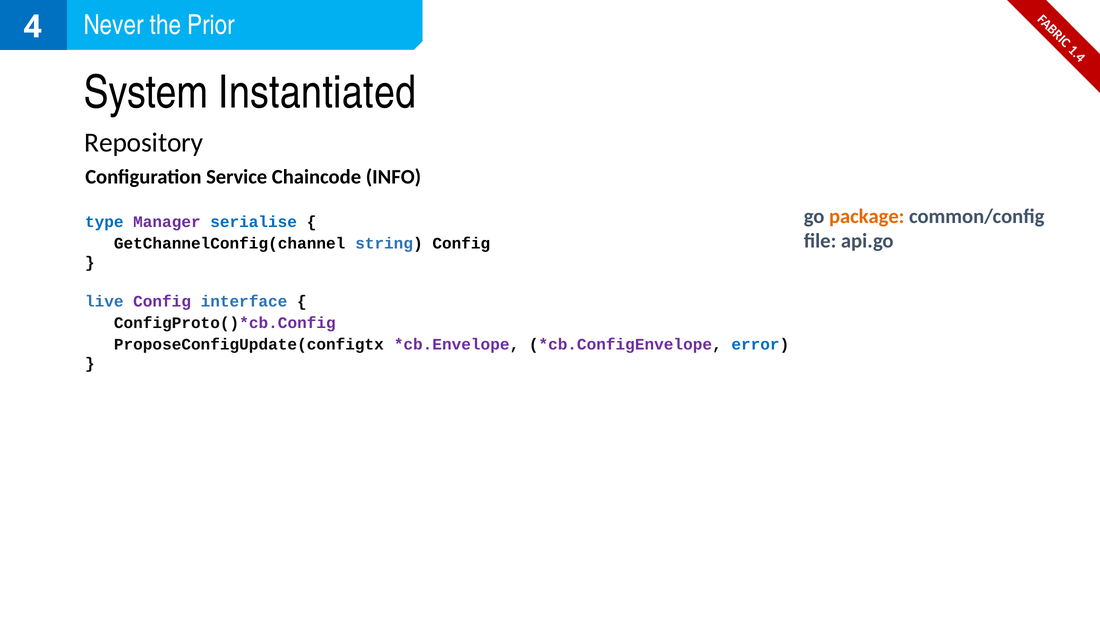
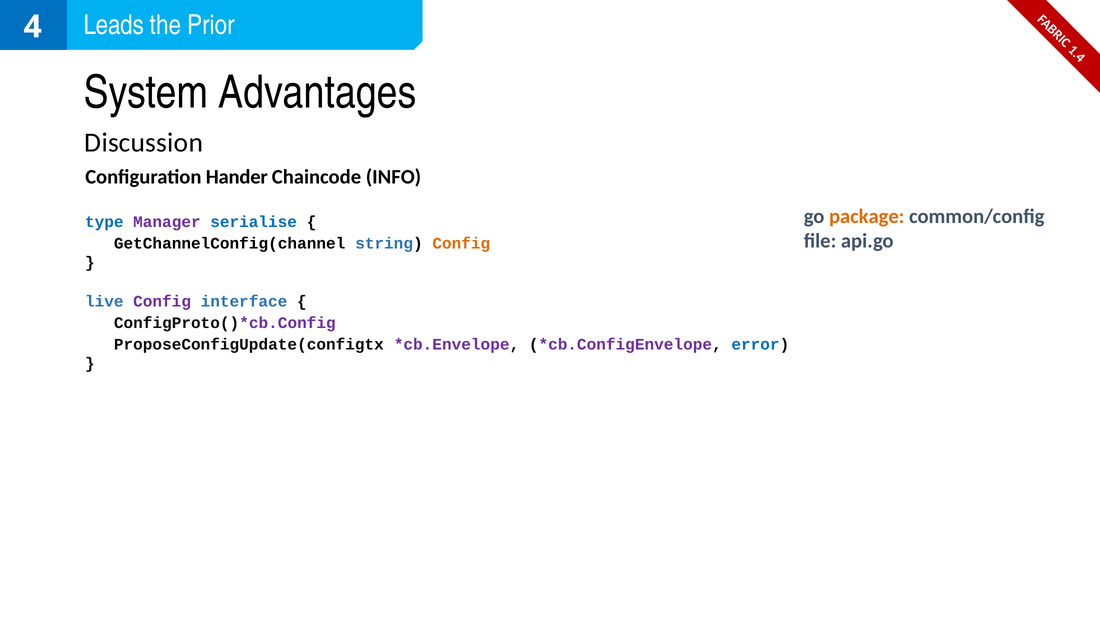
Never: Never -> Leads
Instantiated: Instantiated -> Advantages
Repository: Repository -> Discussion
Service: Service -> Hander
Config at (461, 243) colour: black -> orange
